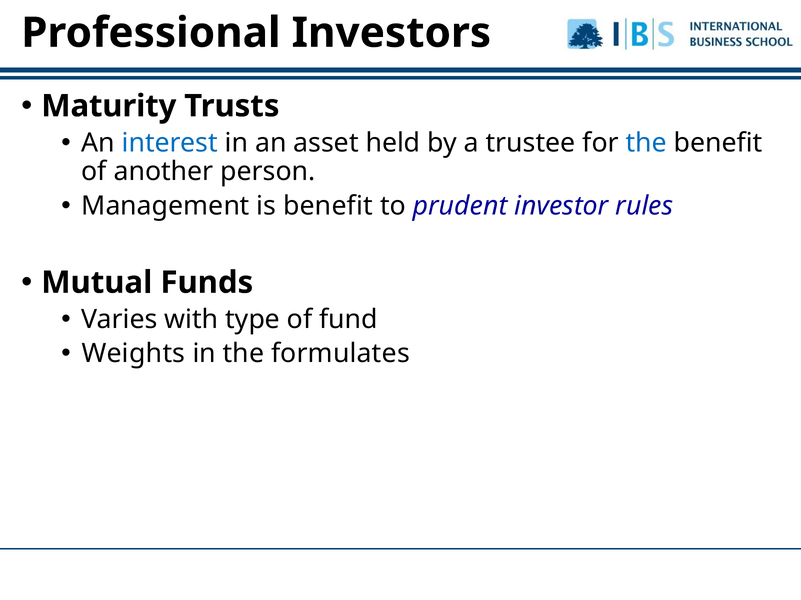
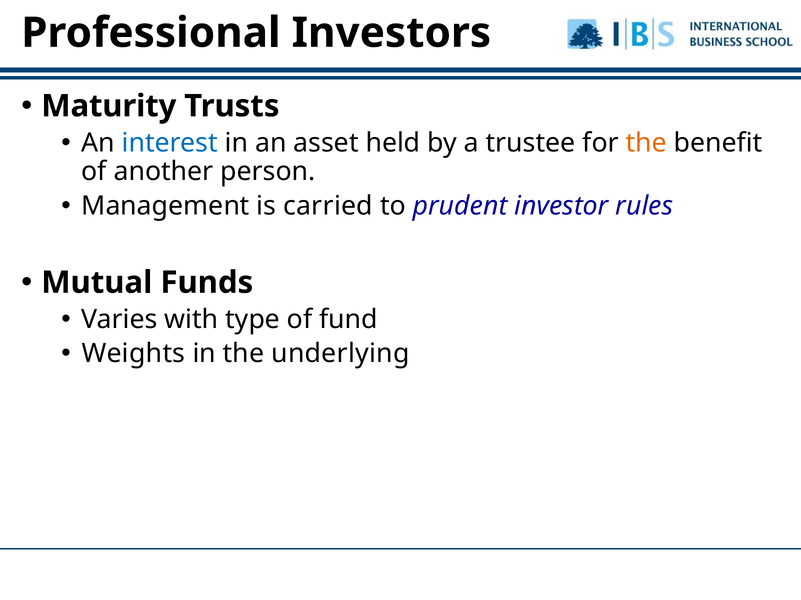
the at (646, 143) colour: blue -> orange
is benefit: benefit -> carried
formulates: formulates -> underlying
